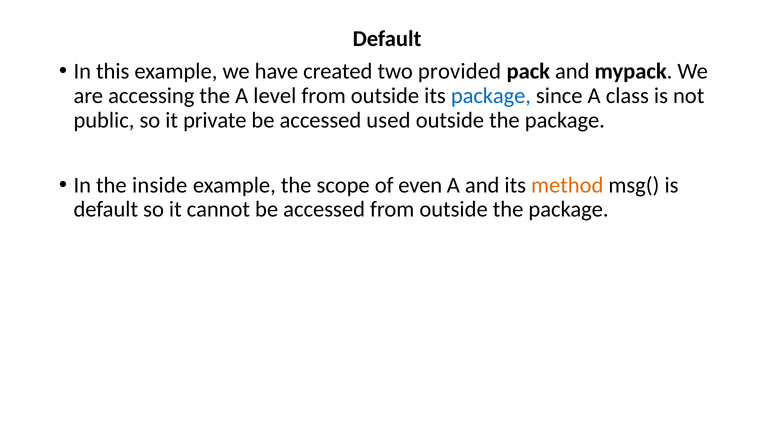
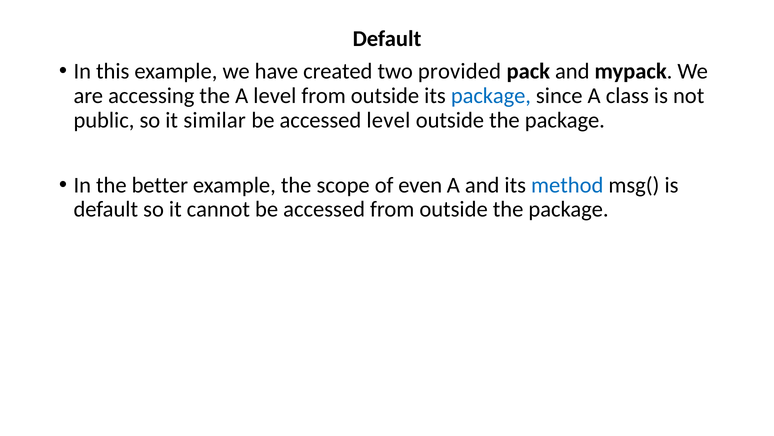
private: private -> similar
accessed used: used -> level
inside: inside -> better
method colour: orange -> blue
